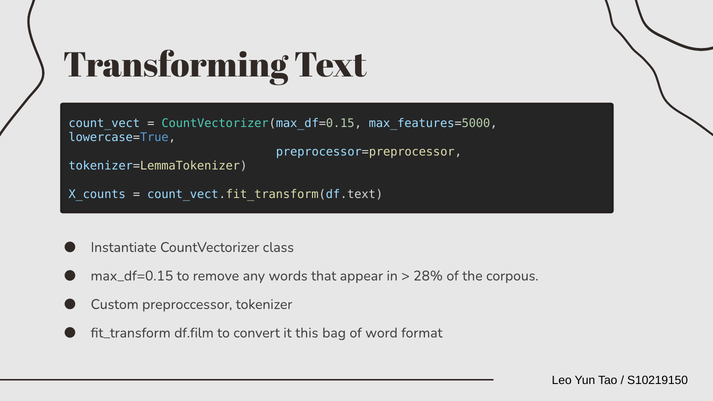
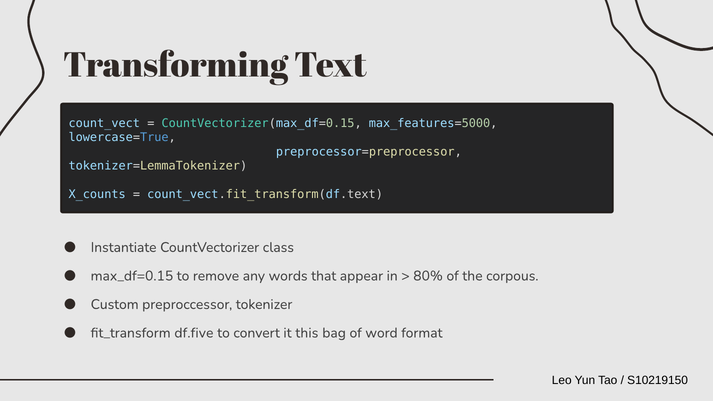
28%: 28% -> 80%
df.film: df.film -> df.five
